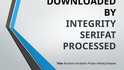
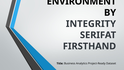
DOWNLOADED: DOWNLOADED -> ENVIRONMENT
PROCESSED: PROCESSED -> FIRSTHAND
